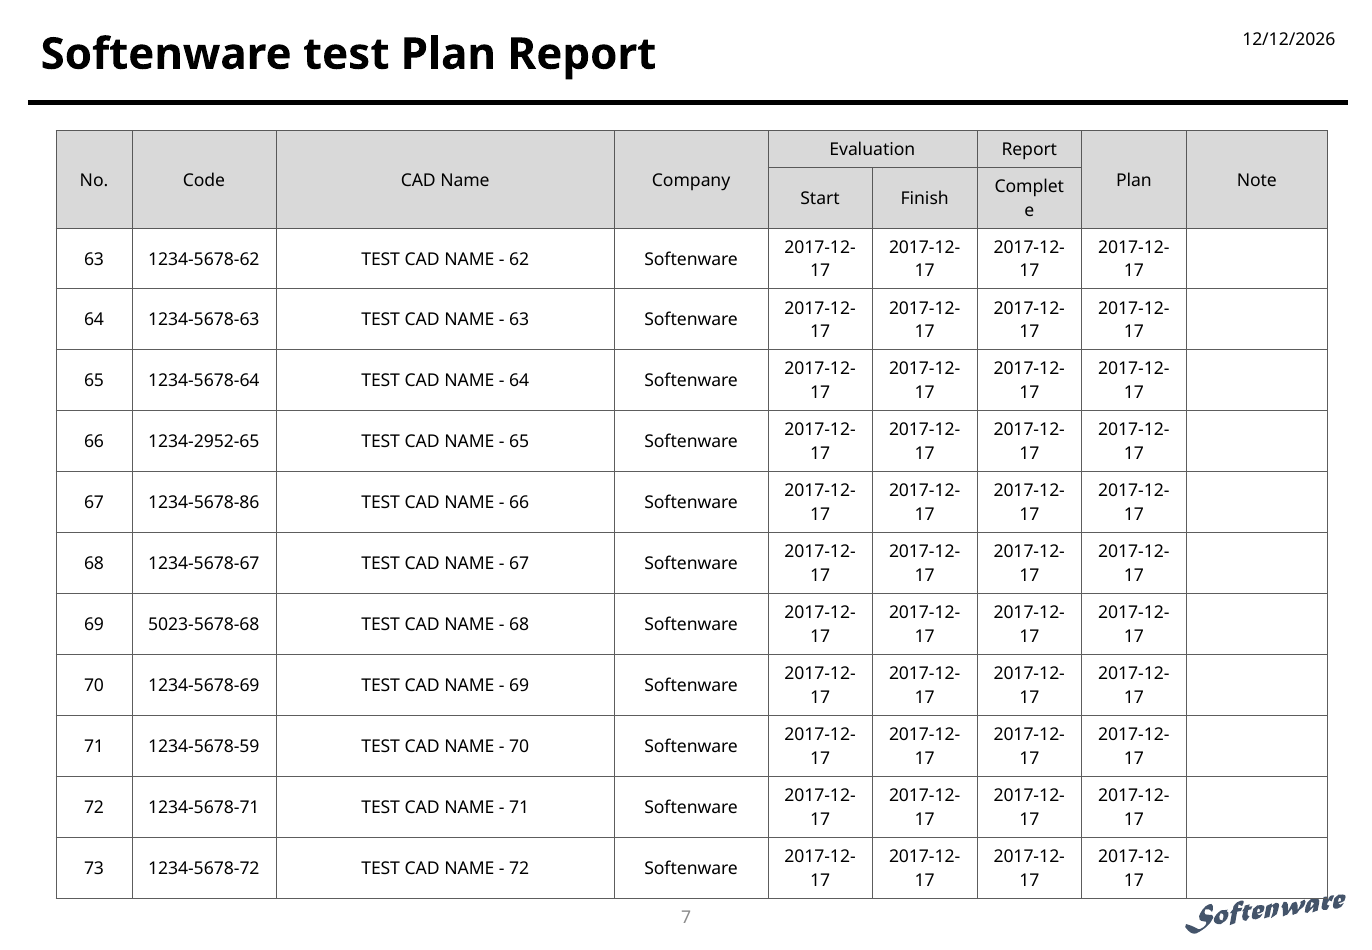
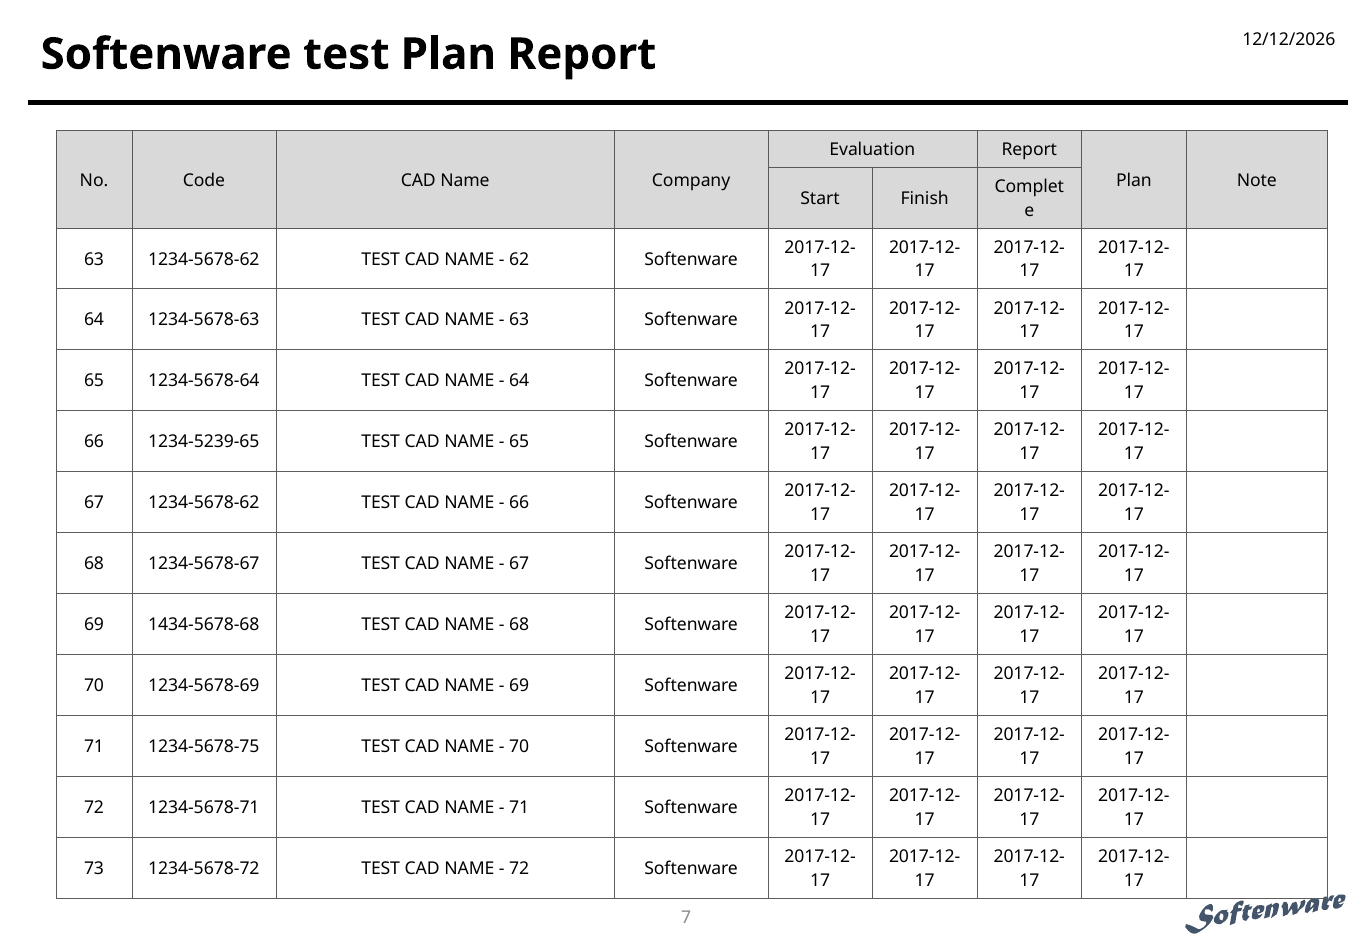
1234-2952-65: 1234-2952-65 -> 1234-5239-65
67 1234-5678-86: 1234-5678-86 -> 1234-5678-62
5023-5678-68: 5023-5678-68 -> 1434-5678-68
1234-5678-59: 1234-5678-59 -> 1234-5678-75
